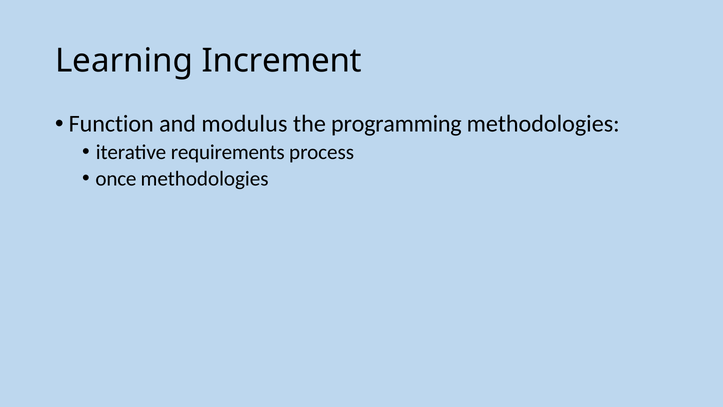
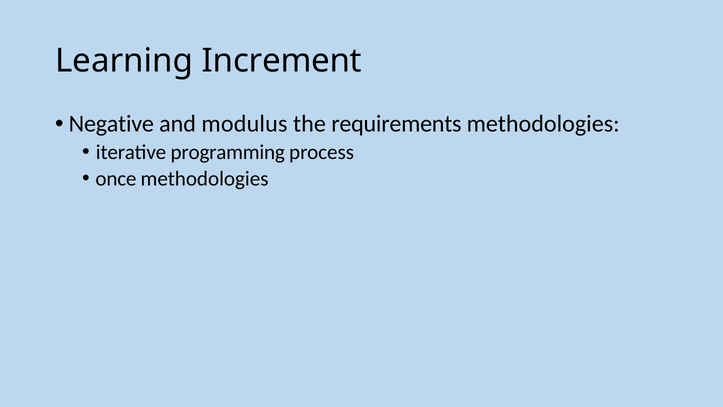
Function: Function -> Negative
programming: programming -> requirements
requirements: requirements -> programming
